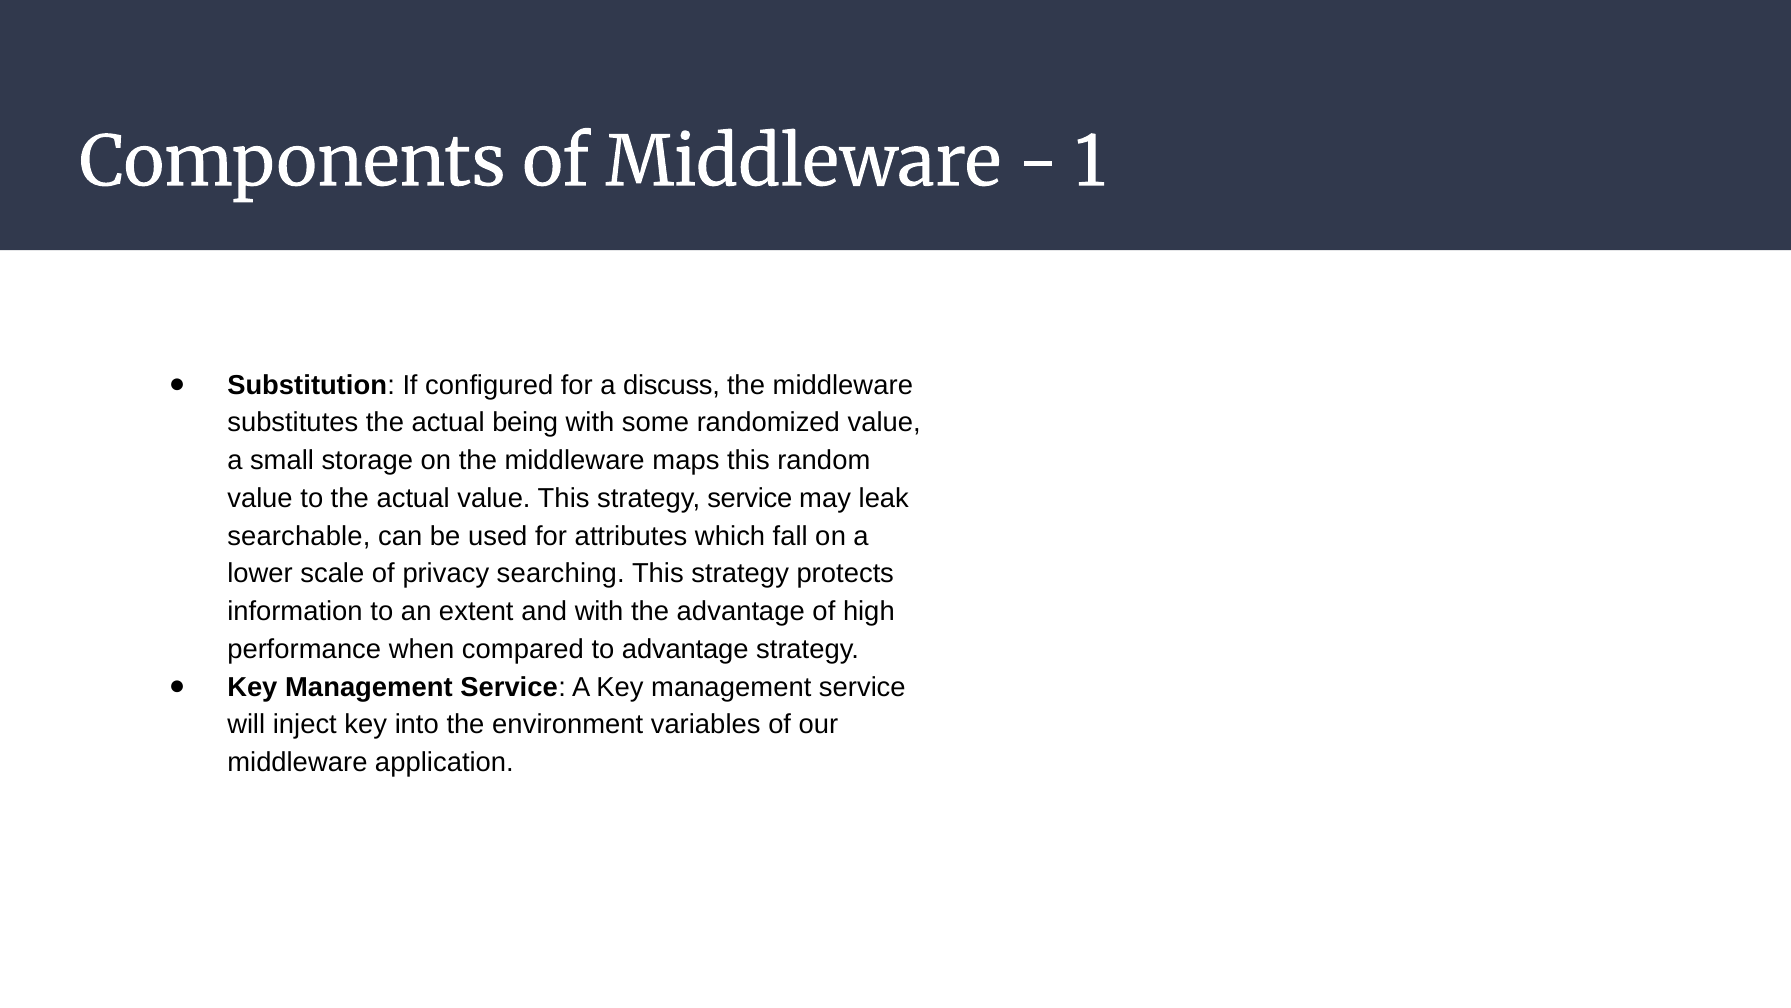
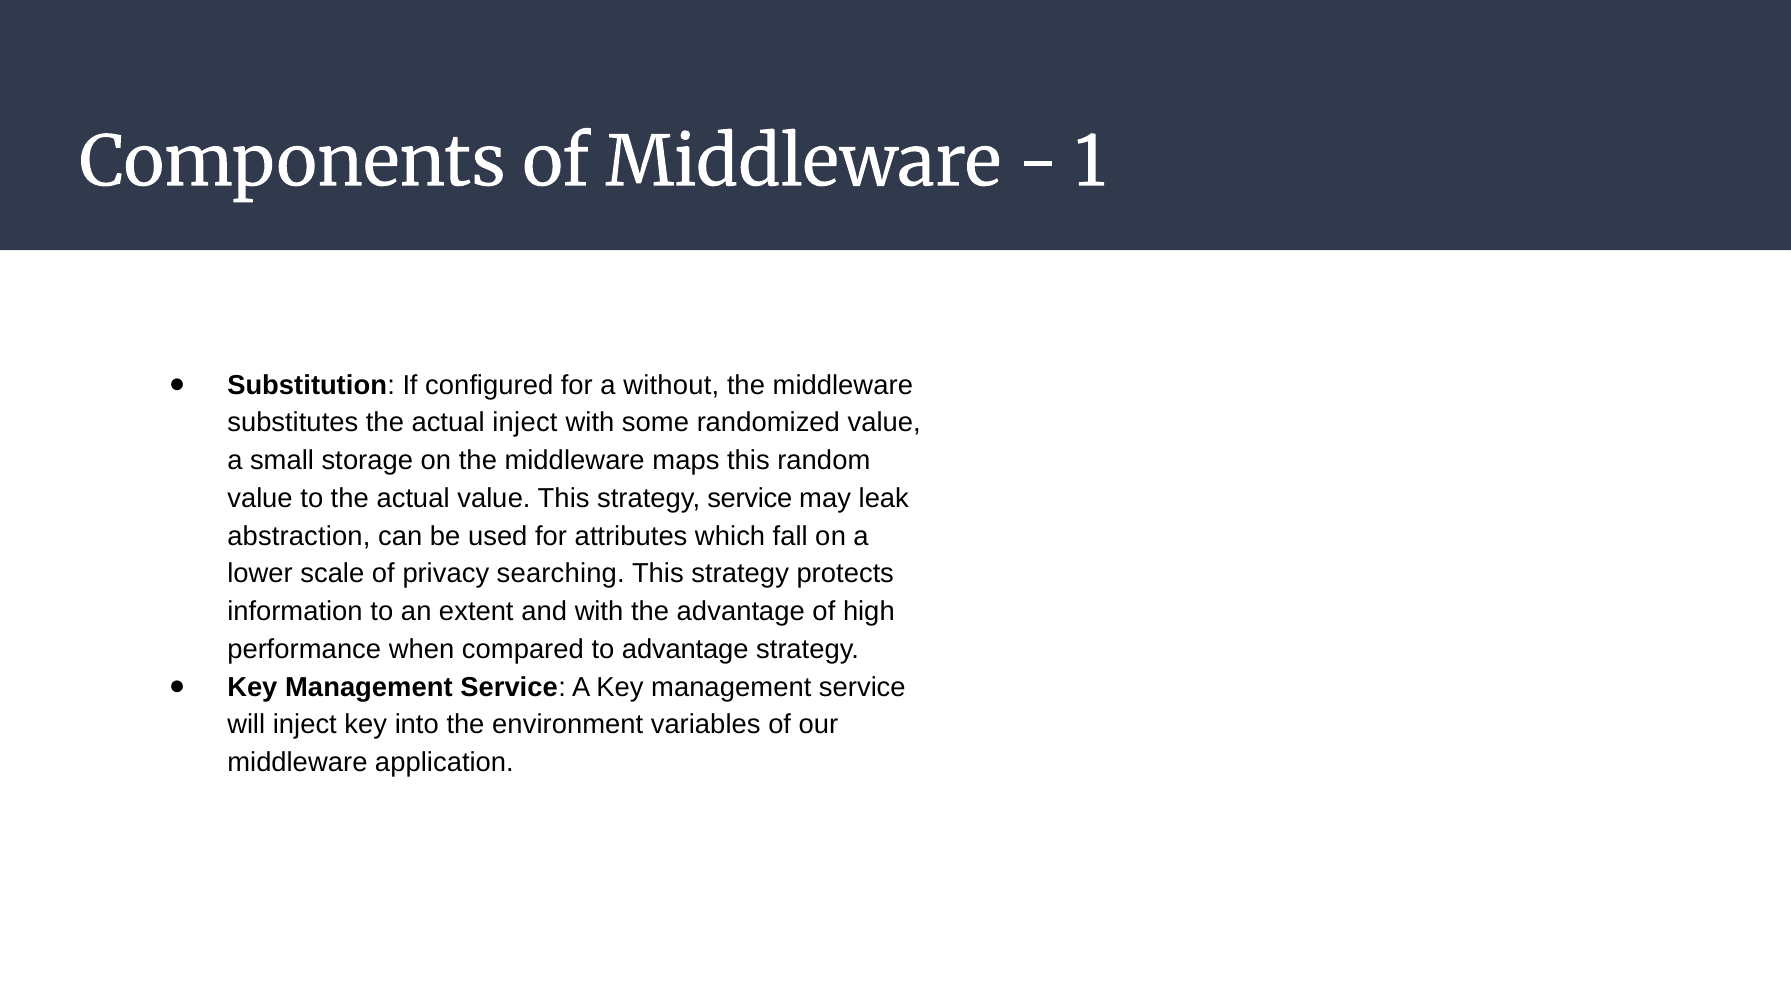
discuss: discuss -> without
actual being: being -> inject
searchable: searchable -> abstraction
